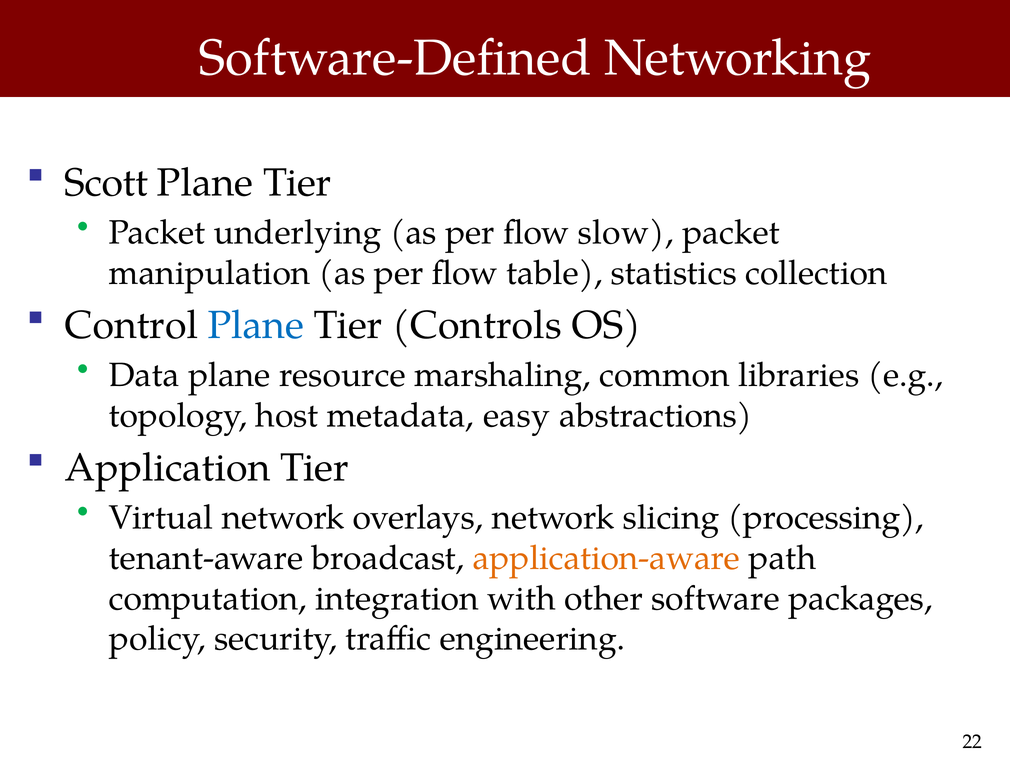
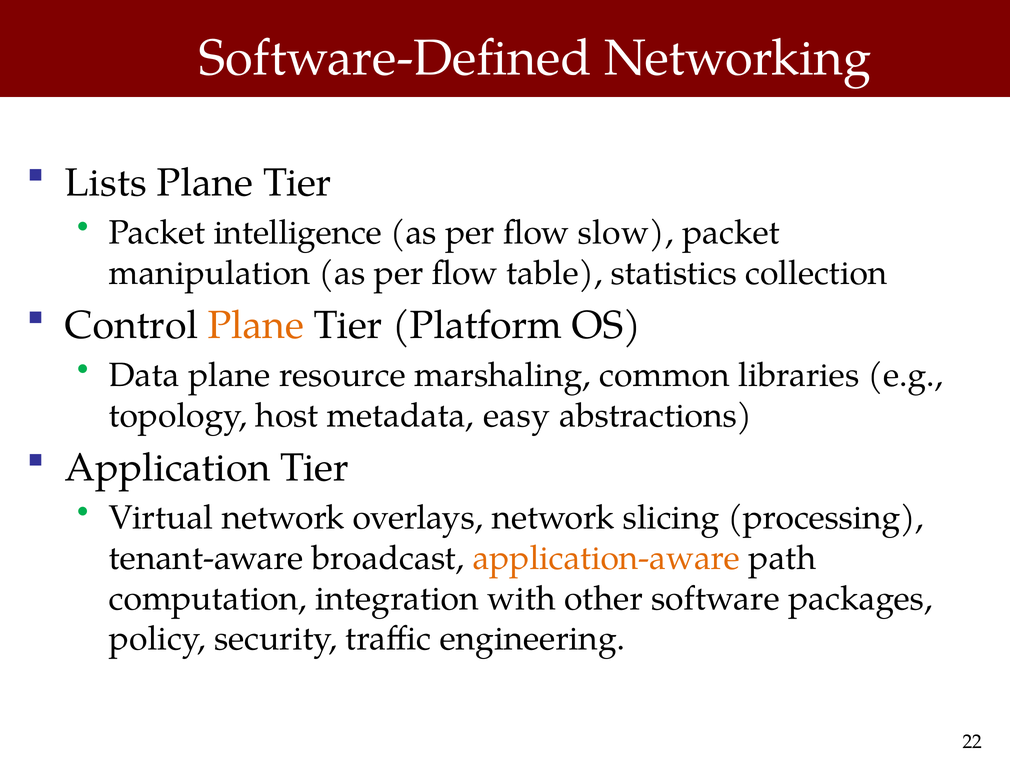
Scott: Scott -> Lists
underlying: underlying -> intelligence
Plane at (256, 325) colour: blue -> orange
Controls: Controls -> Platform
